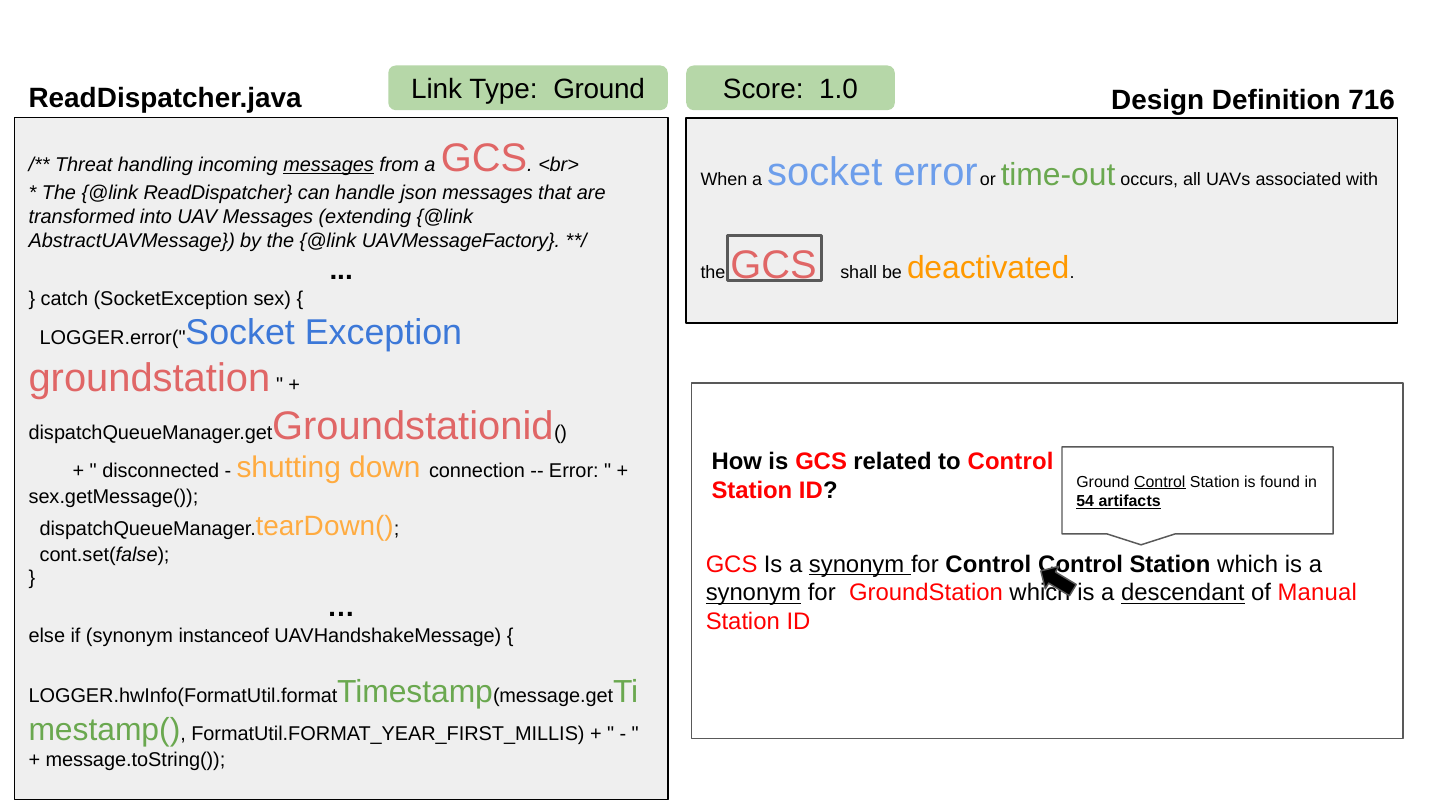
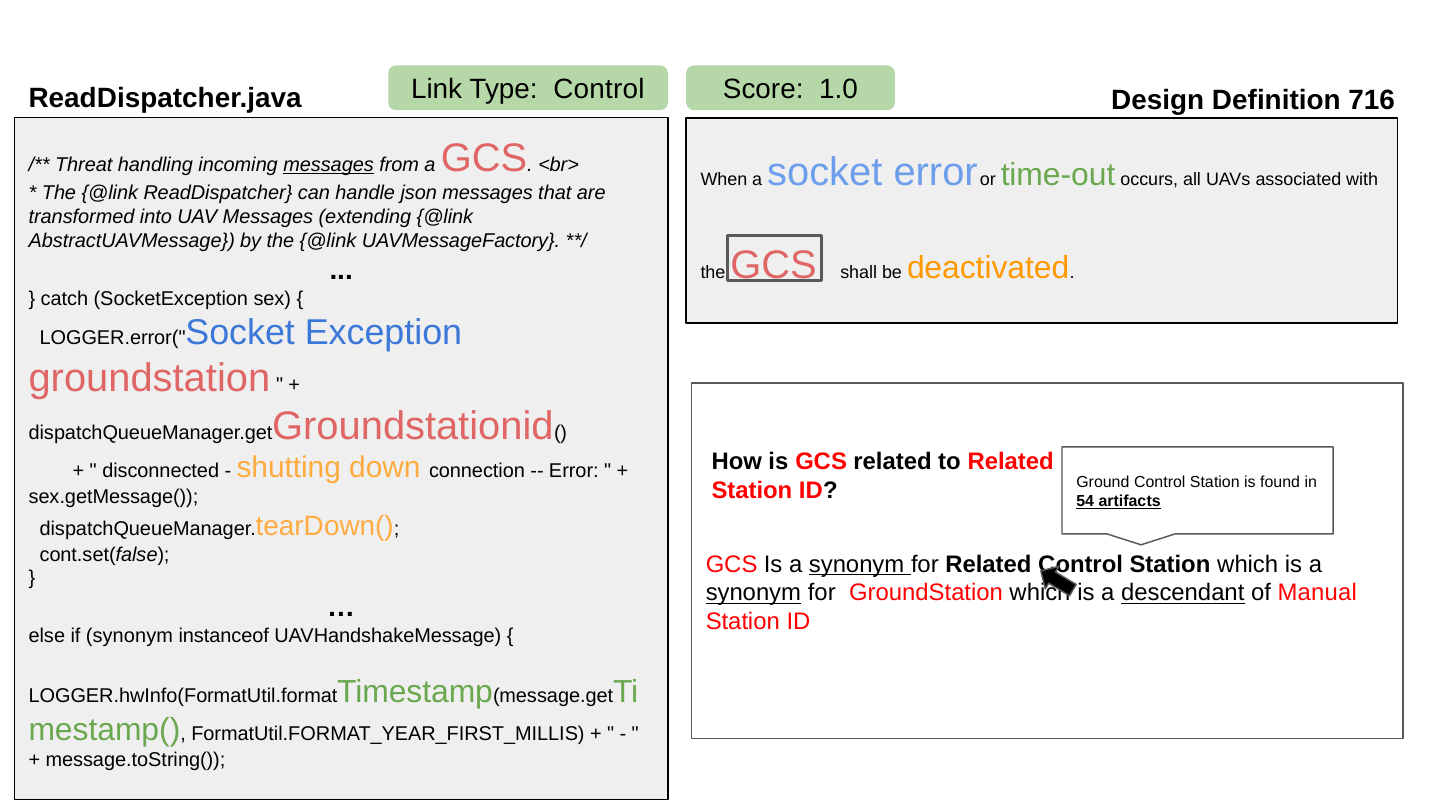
Type Ground: Ground -> Control
to Control: Control -> Related
Control at (1160, 482) underline: present -> none
for Control: Control -> Related
